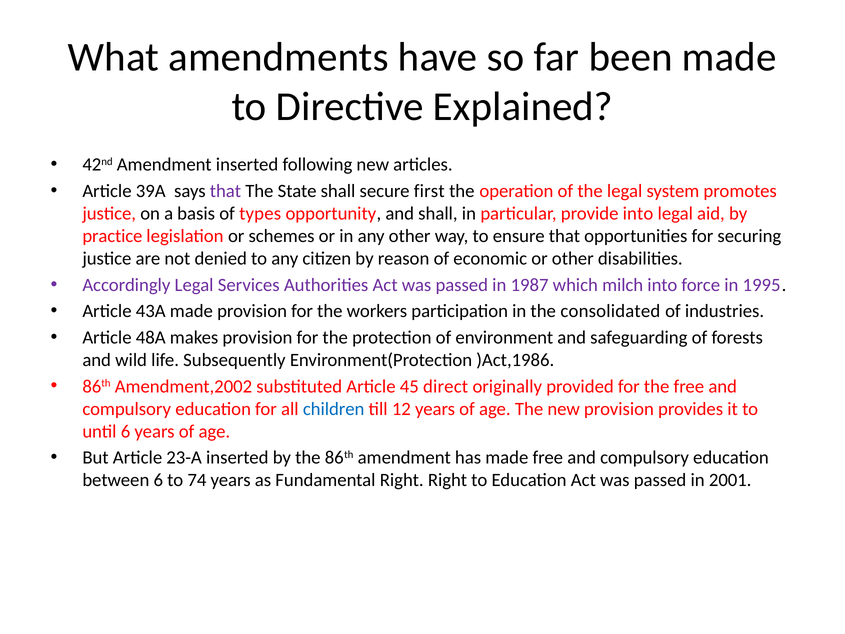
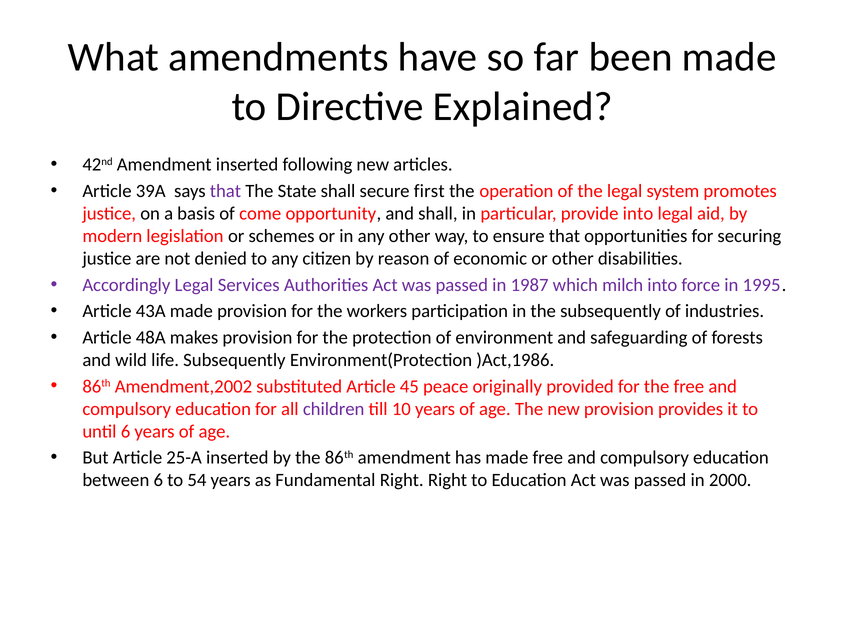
types: types -> come
practice: practice -> modern
the consolidated: consolidated -> subsequently
direct: direct -> peace
children colour: blue -> purple
12: 12 -> 10
23-A: 23-A -> 25-A
74: 74 -> 54
2001: 2001 -> 2000
